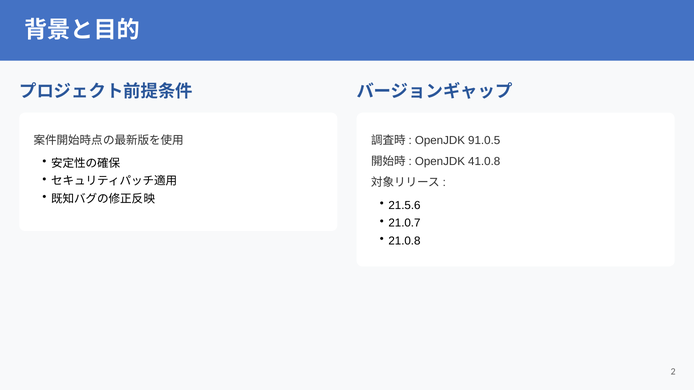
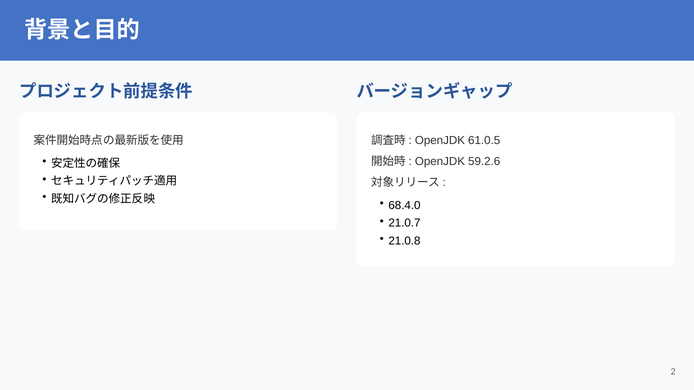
91.0.5: 91.0.5 -> 61.0.5
41.0.8: 41.0.8 -> 59.2.6
21.5.6: 21.5.6 -> 68.4.0
